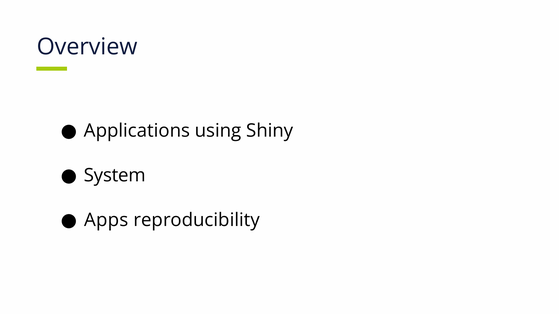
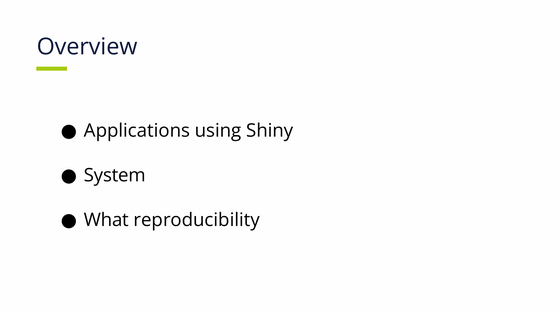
Apps: Apps -> What
